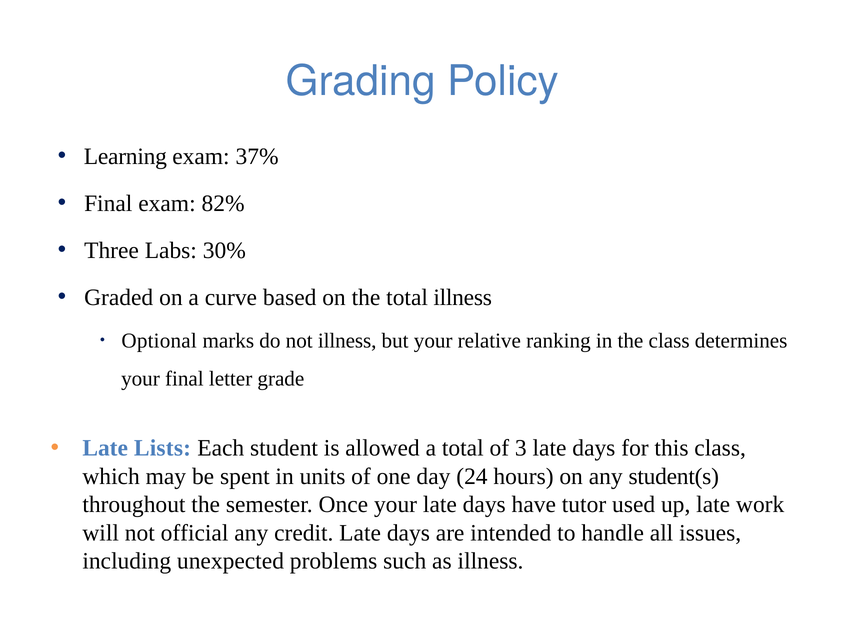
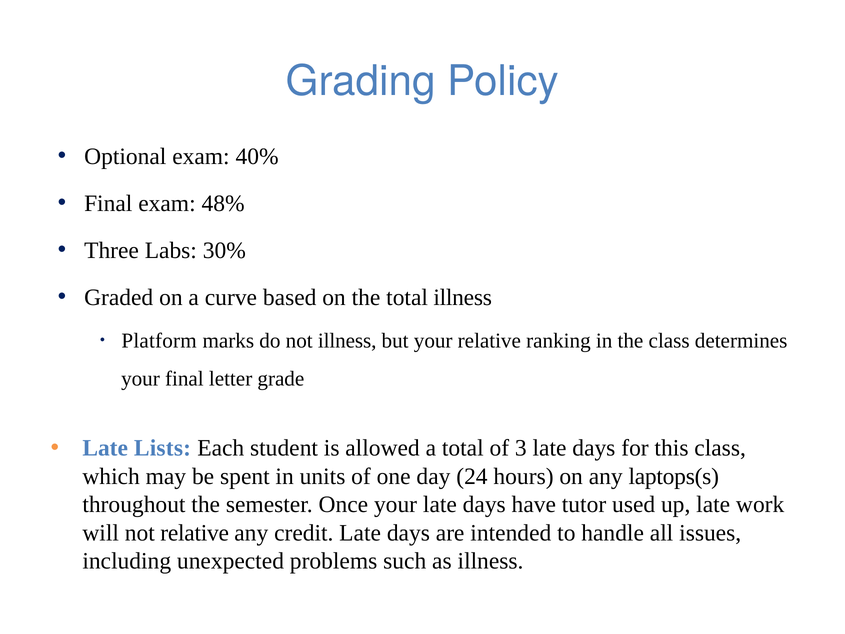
Learning: Learning -> Optional
37%: 37% -> 40%
82%: 82% -> 48%
Optional: Optional -> Platform
student(s: student(s -> laptops(s
not official: official -> relative
